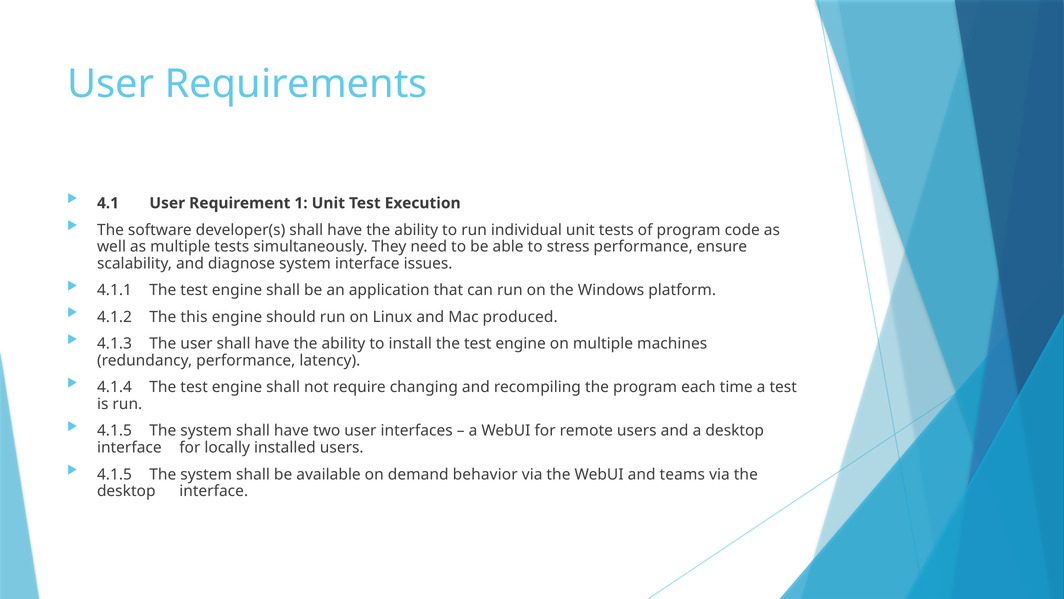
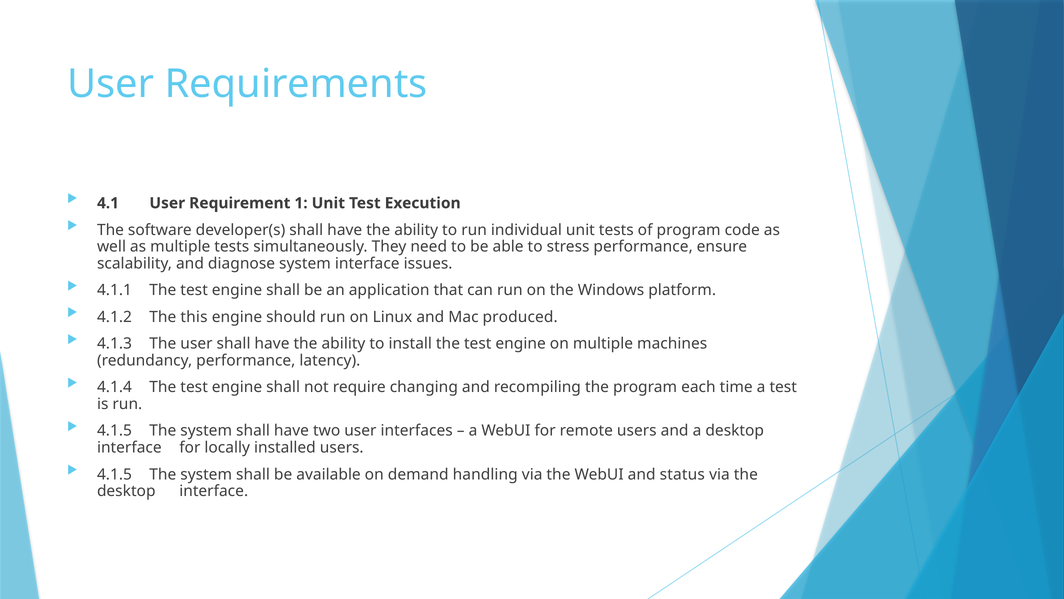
behavior: behavior -> handling
teams: teams -> status
